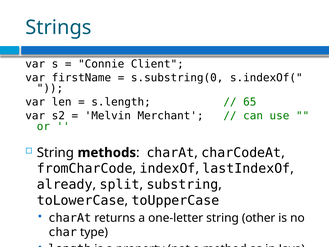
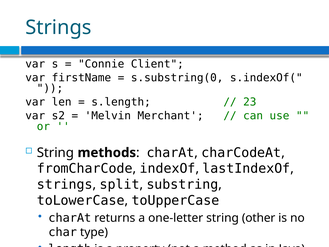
65: 65 -> 23
already at (65, 184): already -> strings
